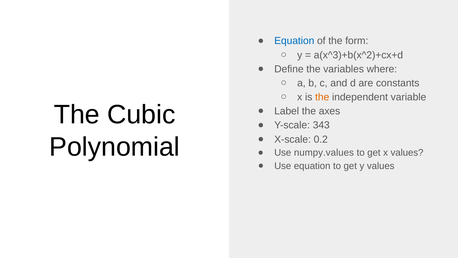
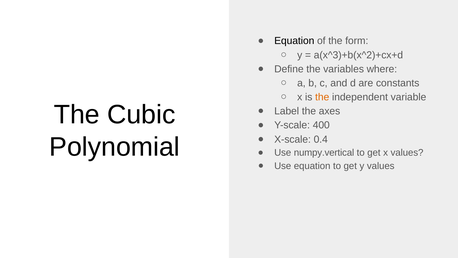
Equation at (294, 41) colour: blue -> black
343: 343 -> 400
0.2: 0.2 -> 0.4
numpy.values: numpy.values -> numpy.vertical
